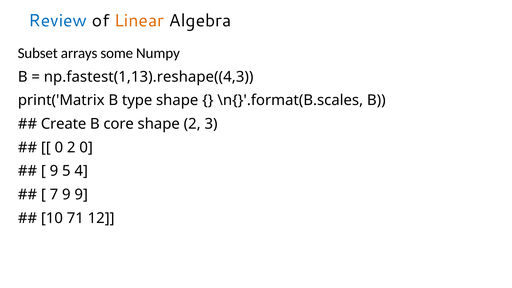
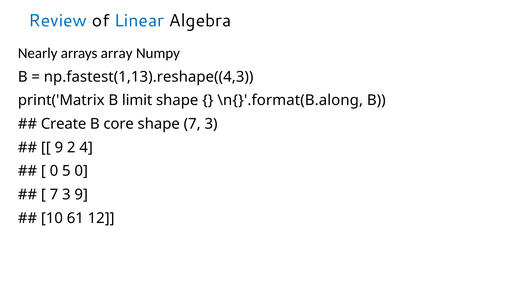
Linear colour: orange -> blue
Subset: Subset -> Nearly
some: some -> array
type: type -> limit
\n{}'.format(B.scales: \n{}'.format(B.scales -> \n{}'.format(B.along
shape 2: 2 -> 7
0 at (59, 147): 0 -> 9
2 0: 0 -> 4
9 at (54, 171): 9 -> 0
5 4: 4 -> 0
9 at (66, 195): 9 -> 3
71: 71 -> 61
